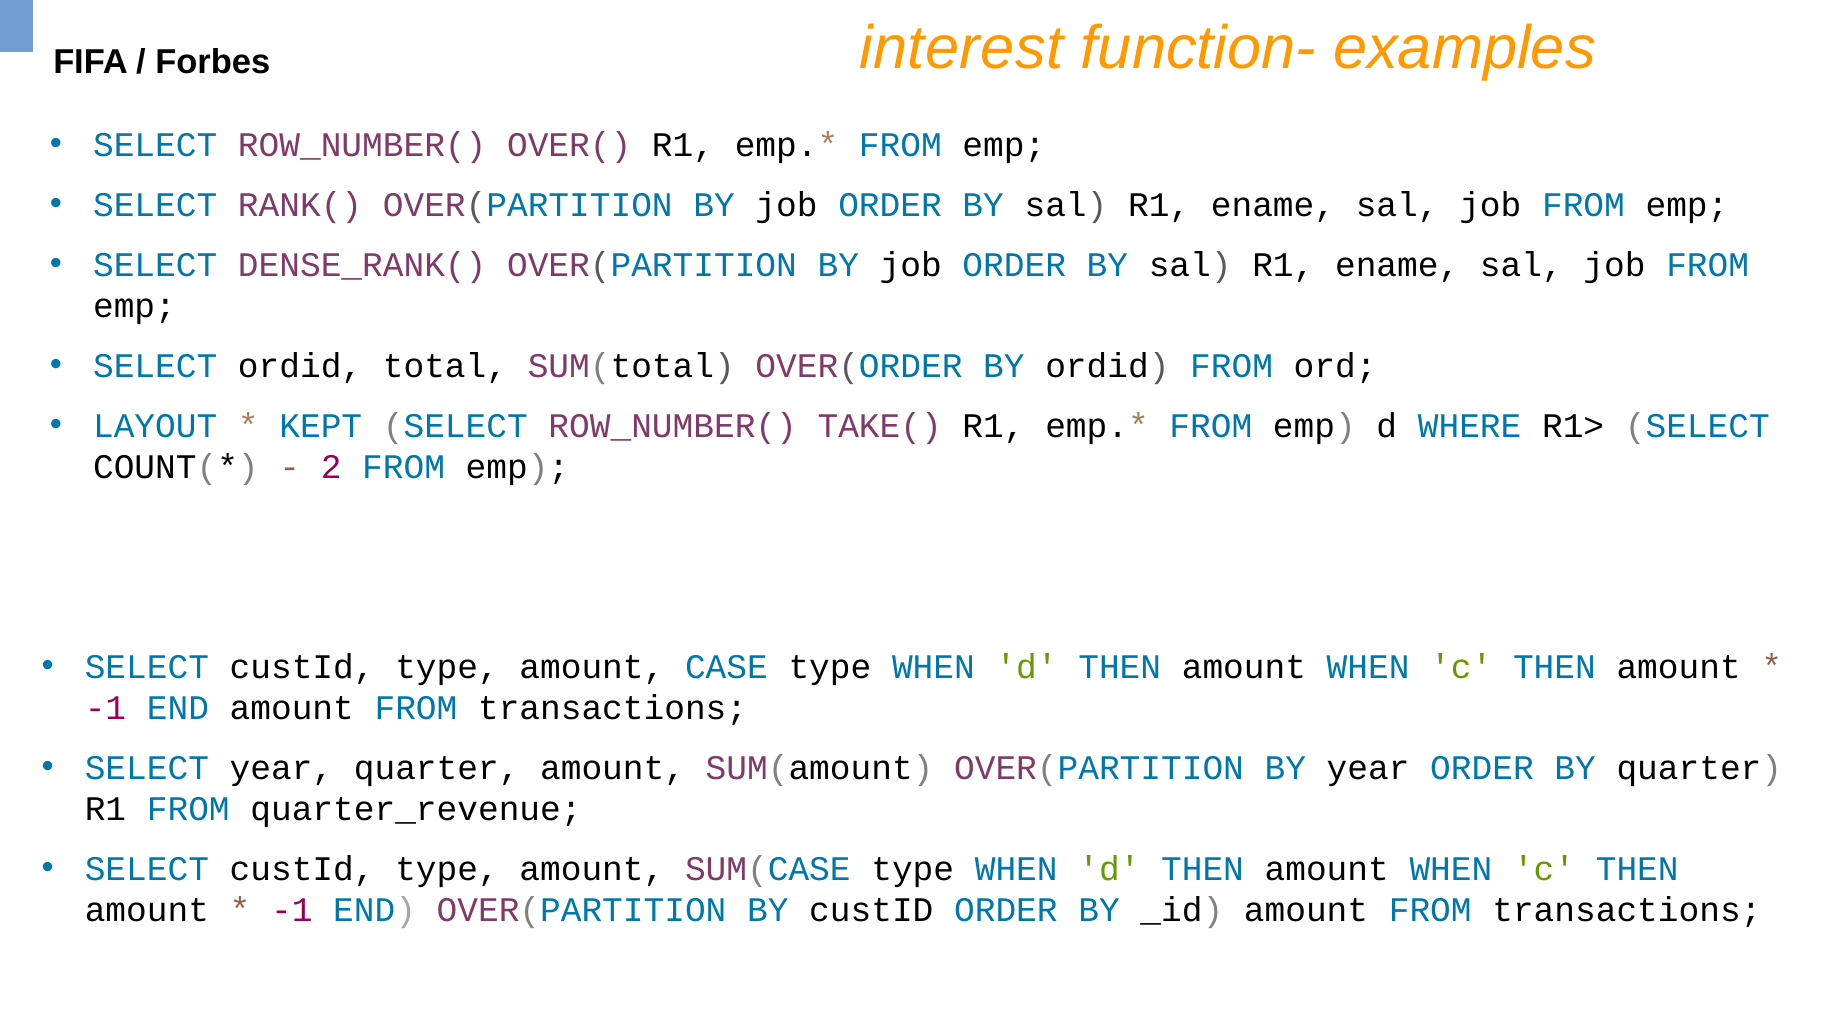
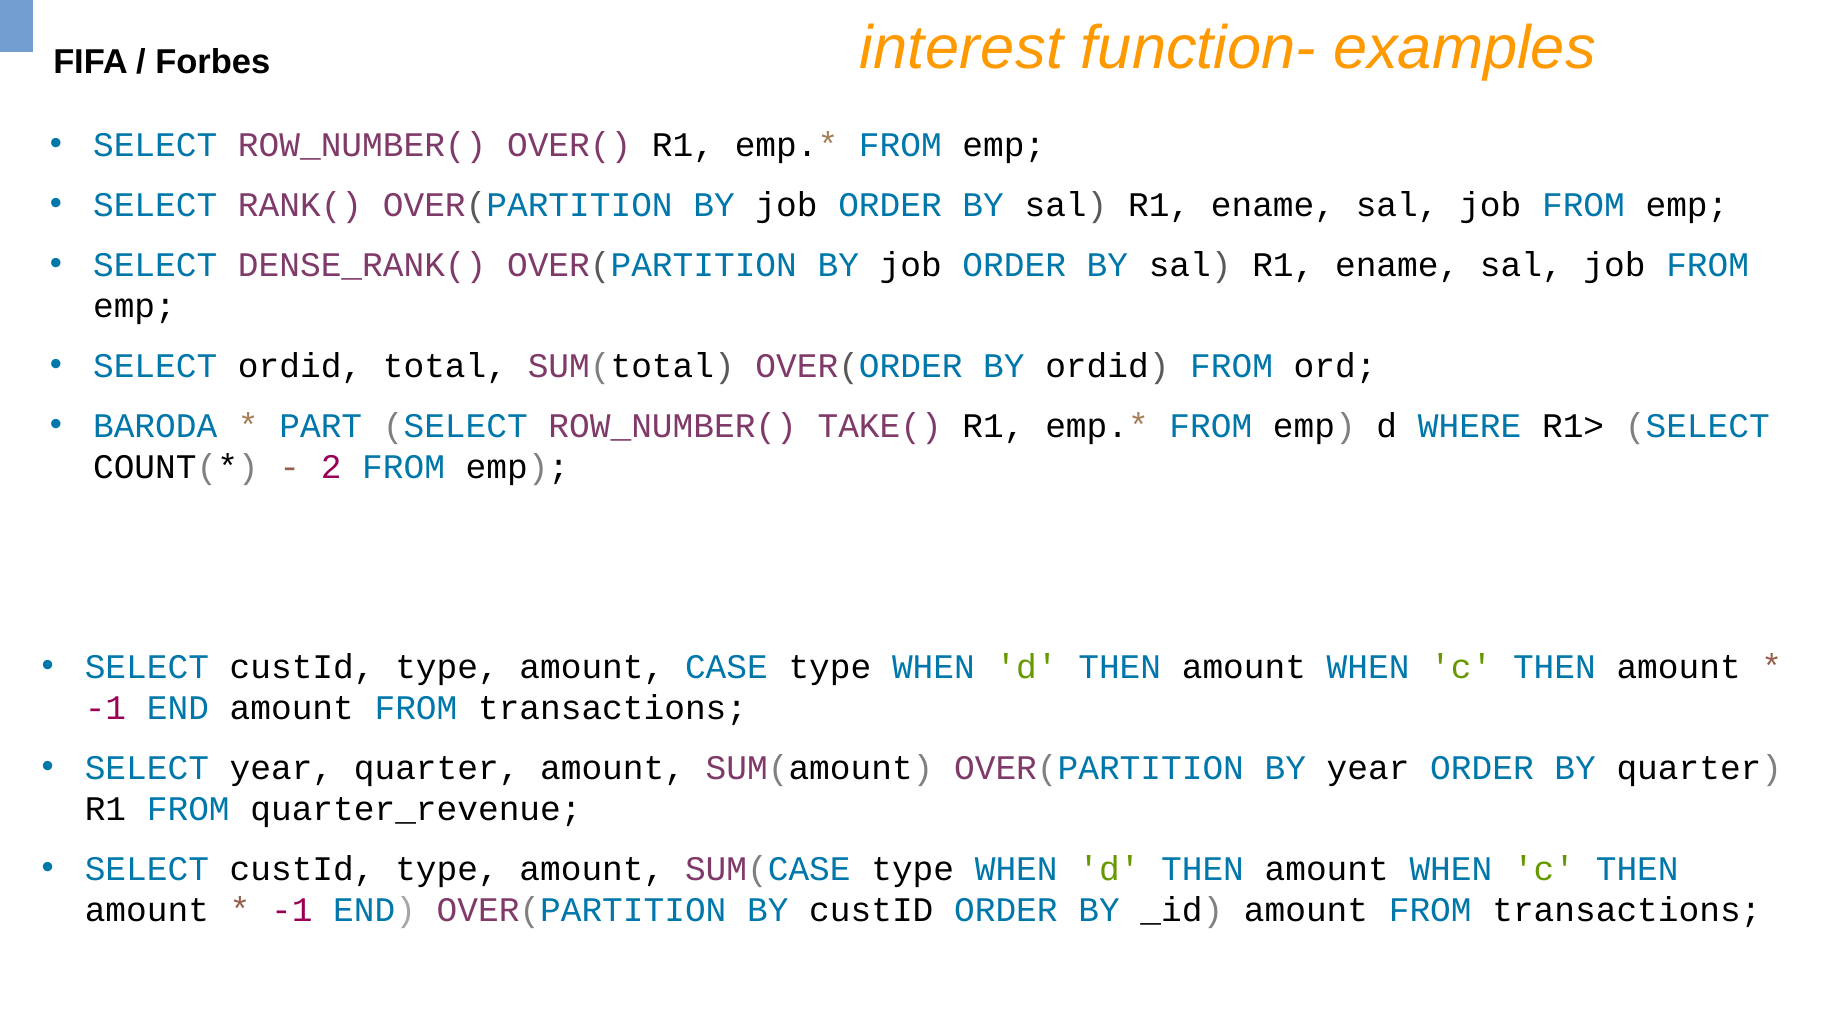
LAYOUT: LAYOUT -> BARODA
KEPT: KEPT -> PART
